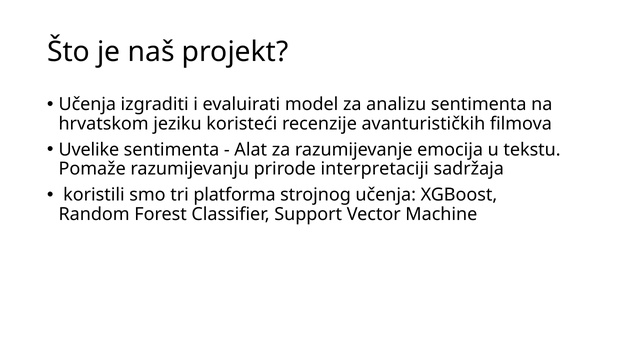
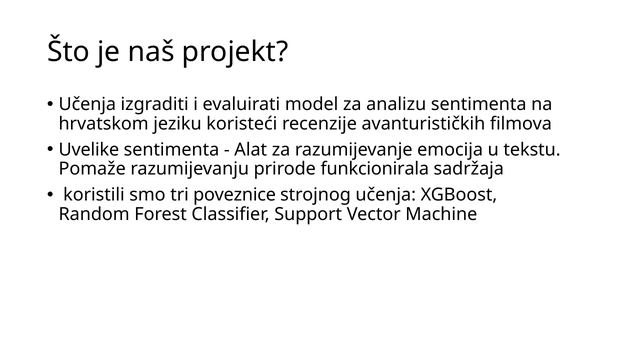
interpretaciji: interpretaciji -> funkcionirala
platforma: platforma -> poveznice
